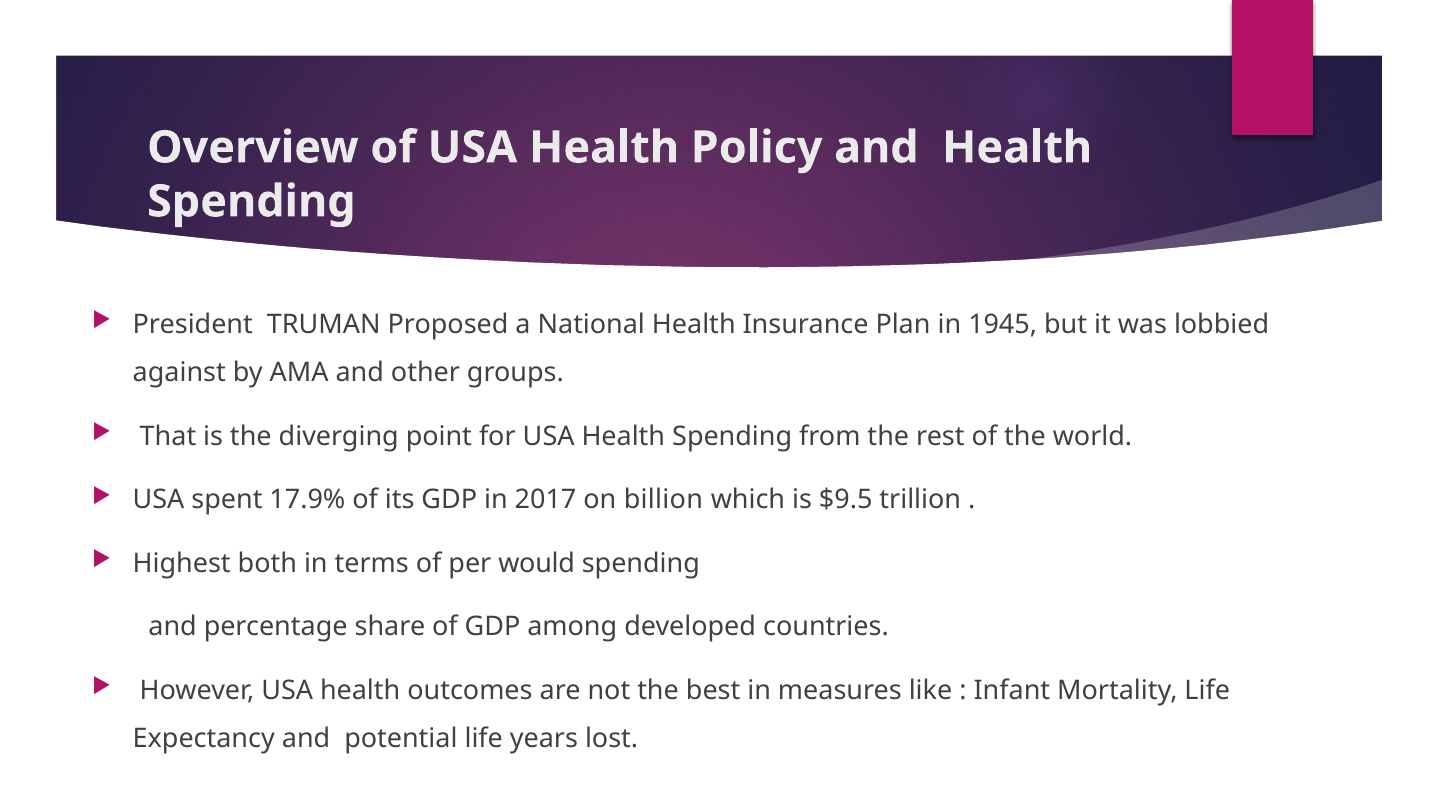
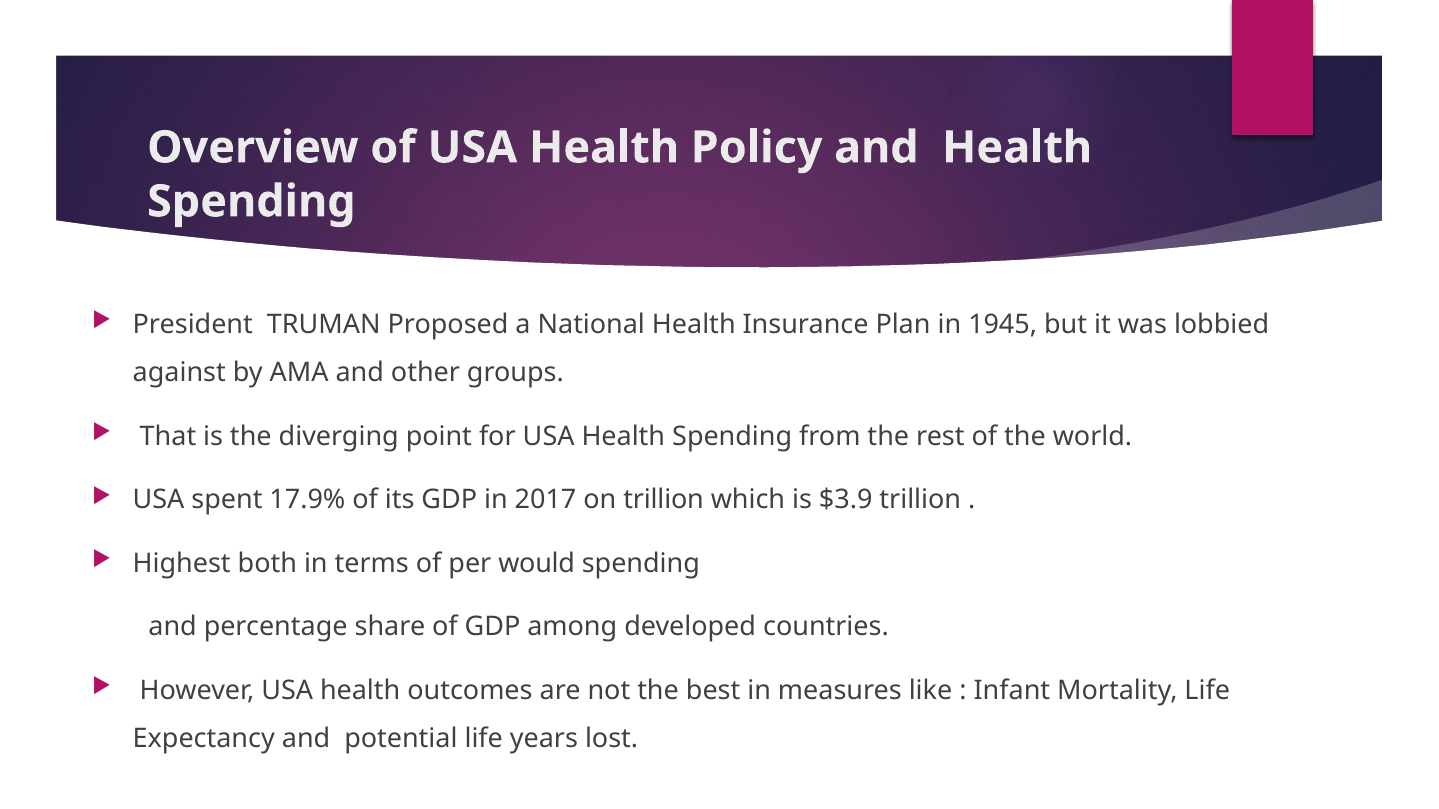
on billion: billion -> trillion
$9.5: $9.5 -> $3.9
